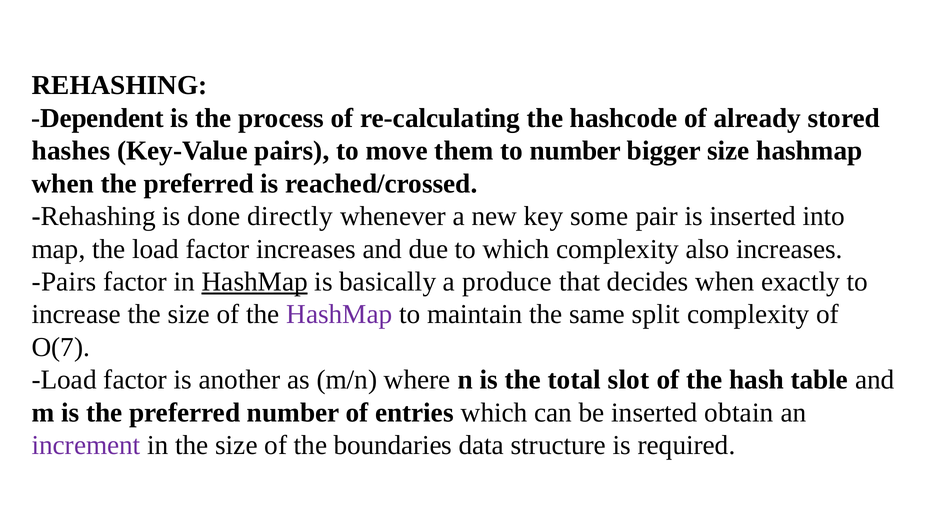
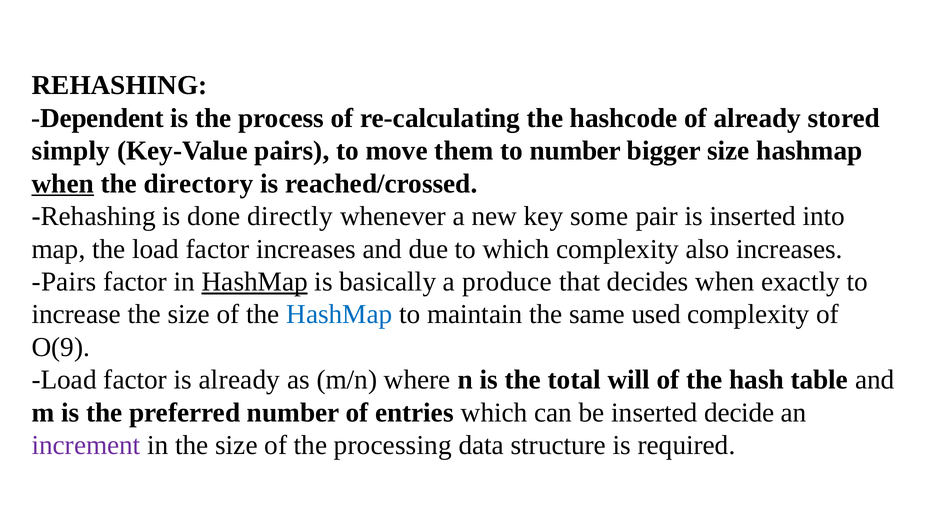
hashes: hashes -> simply
when at (63, 183) underline: none -> present
preferred at (199, 183): preferred -> directory
HashMap at (339, 314) colour: purple -> blue
split: split -> used
O(7: O(7 -> O(9
is another: another -> already
slot: slot -> will
obtain: obtain -> decide
boundaries: boundaries -> processing
